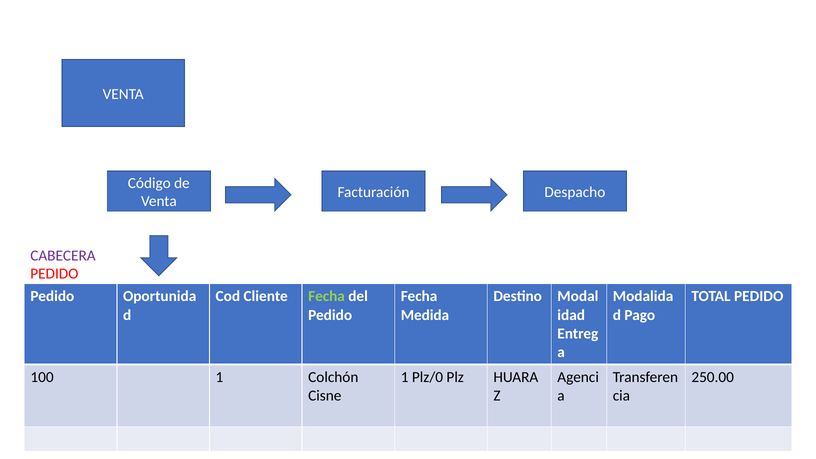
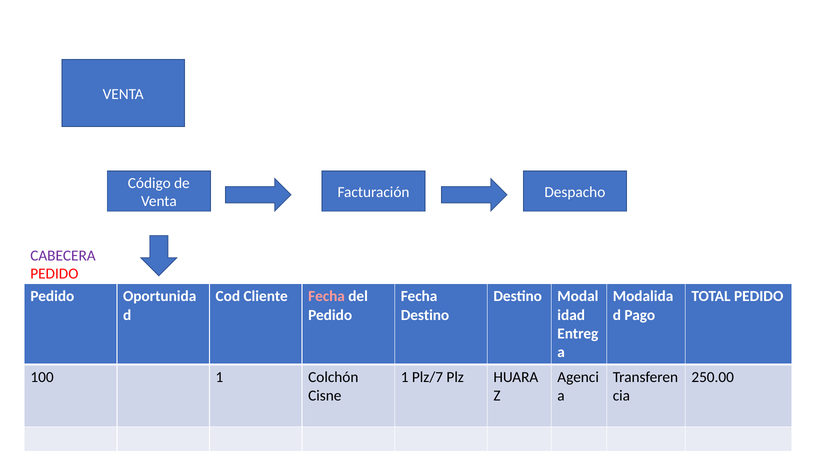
Fecha at (327, 296) colour: light green -> pink
Medida at (425, 315): Medida -> Destino
Plz/0: Plz/0 -> Plz/7
